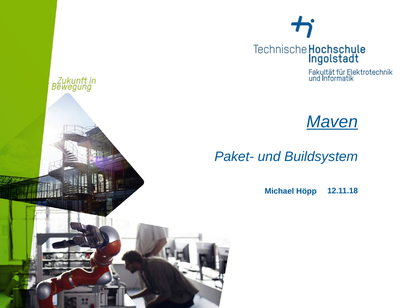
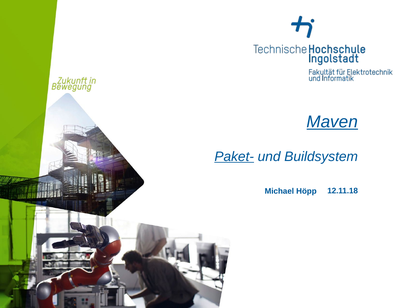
Paket- underline: none -> present
